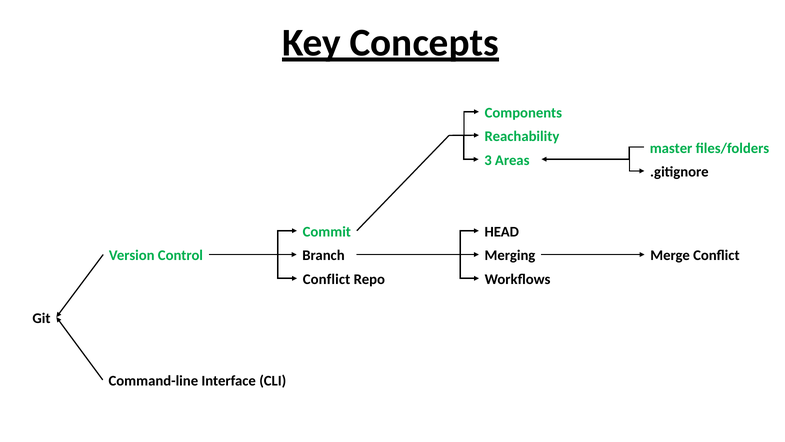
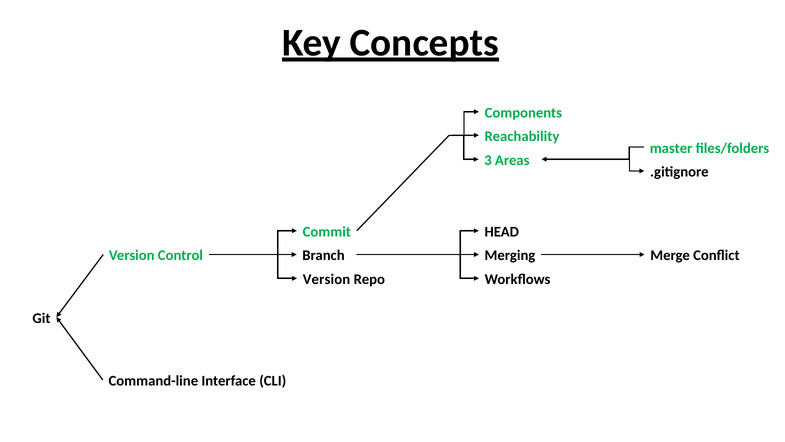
Conflict at (327, 279): Conflict -> Version
